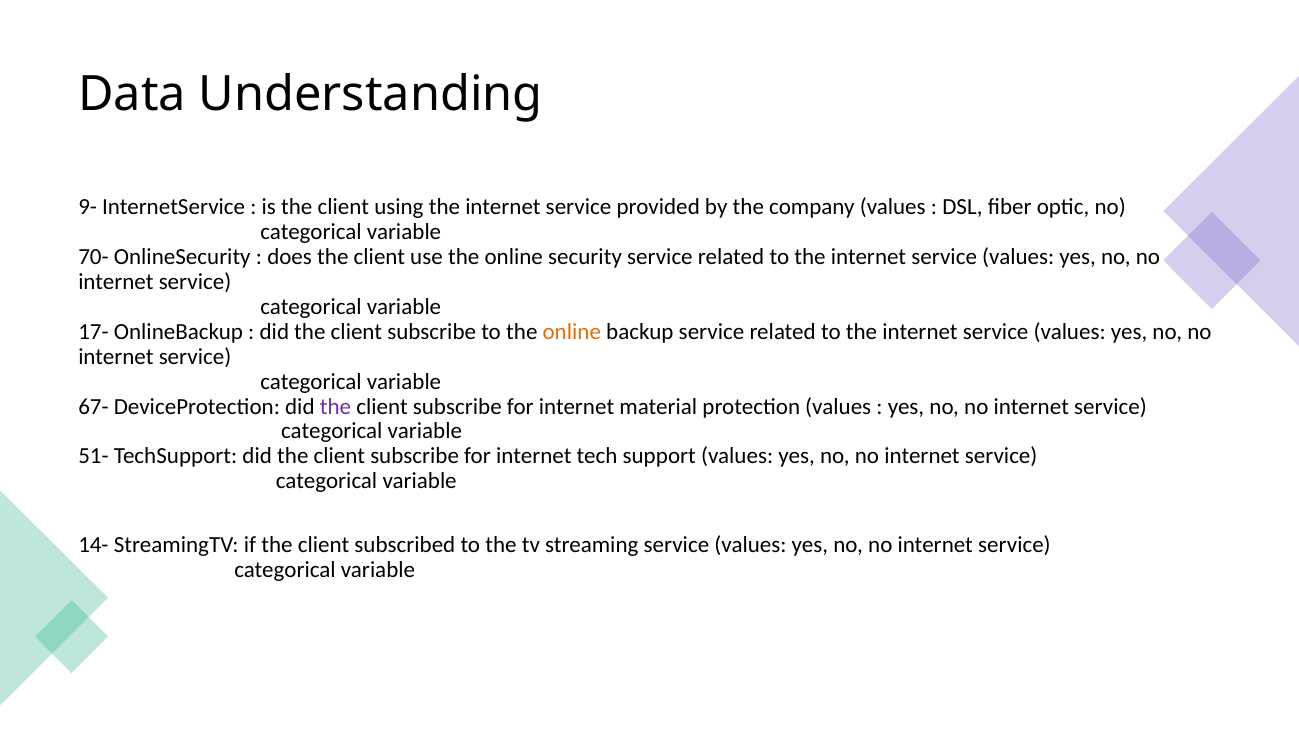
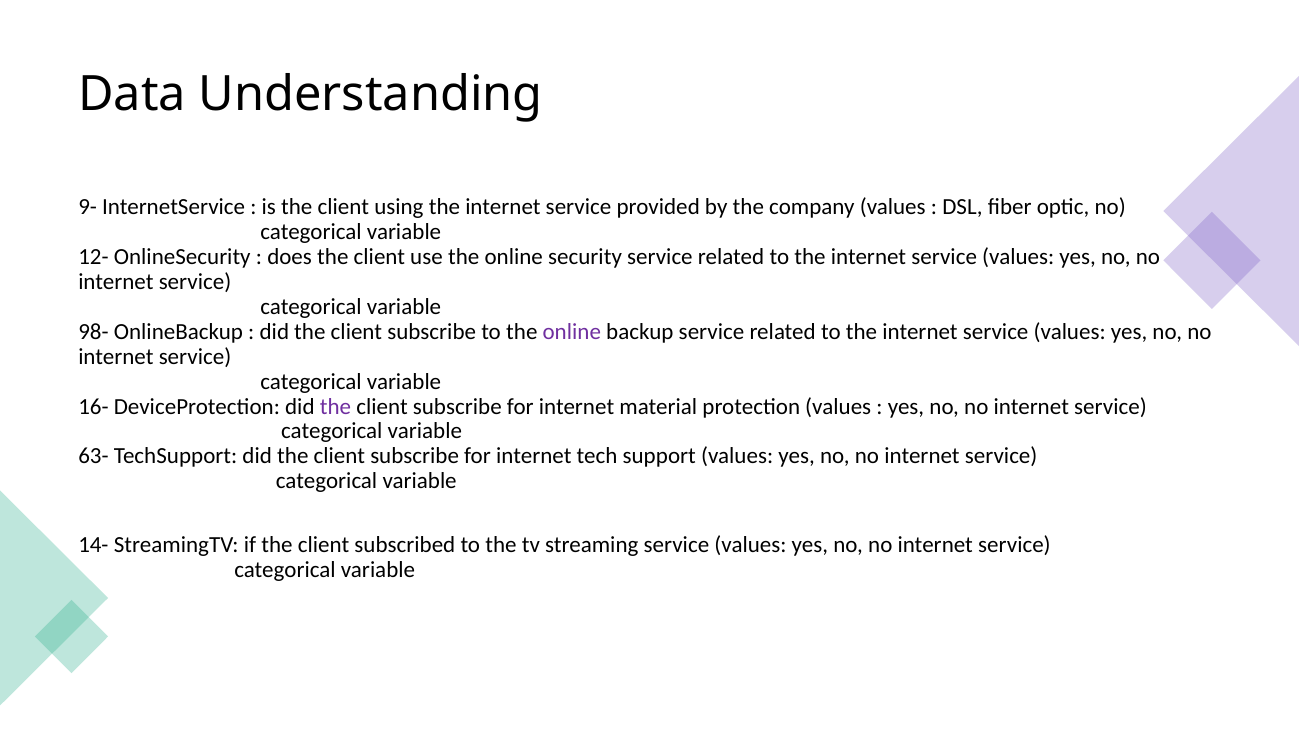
70-: 70- -> 12-
17-: 17- -> 98-
online at (572, 332) colour: orange -> purple
67-: 67- -> 16-
51-: 51- -> 63-
